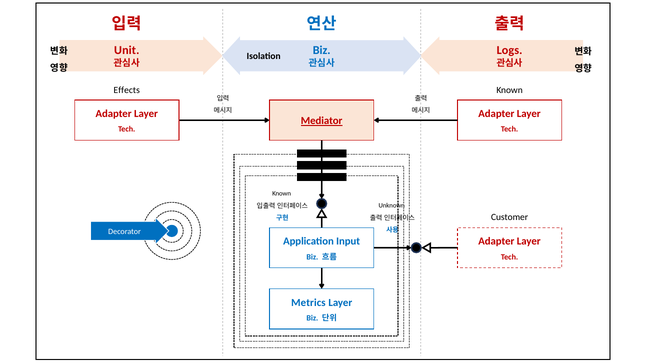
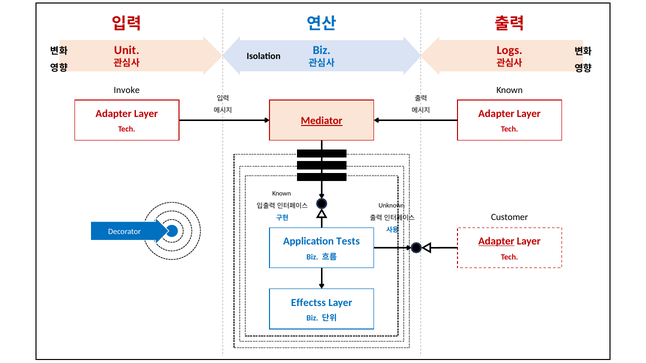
Effects: Effects -> Invoke
Input: Input -> Tests
Adapter at (496, 242) underline: none -> present
Metrics: Metrics -> Effectss
